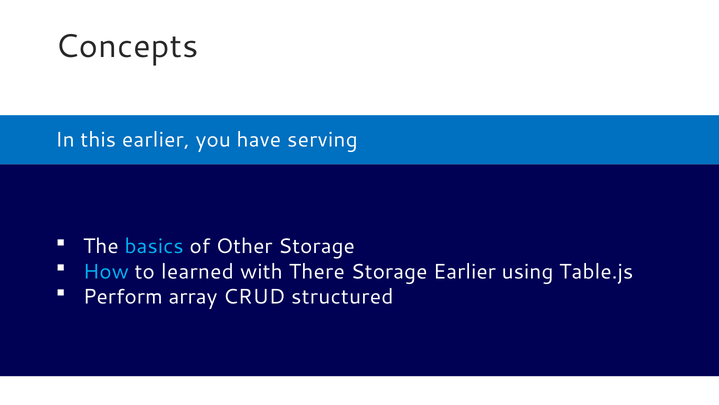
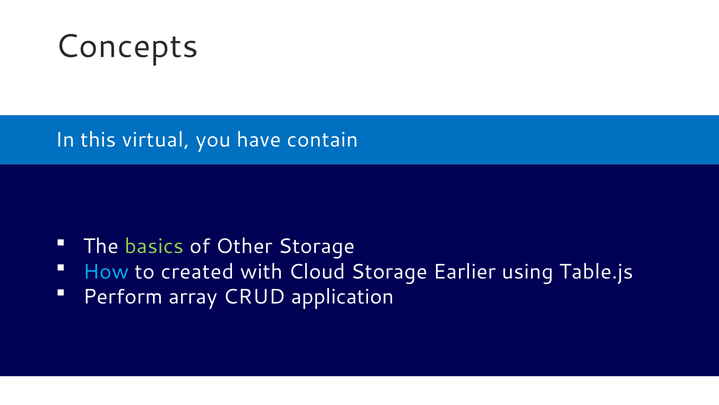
this earlier: earlier -> virtual
serving: serving -> contain
basics colour: light blue -> light green
learned: learned -> created
There: There -> Cloud
structured: structured -> application
